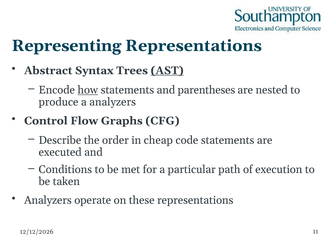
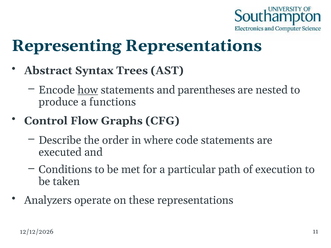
AST underline: present -> none
a analyzers: analyzers -> functions
cheap: cheap -> where
